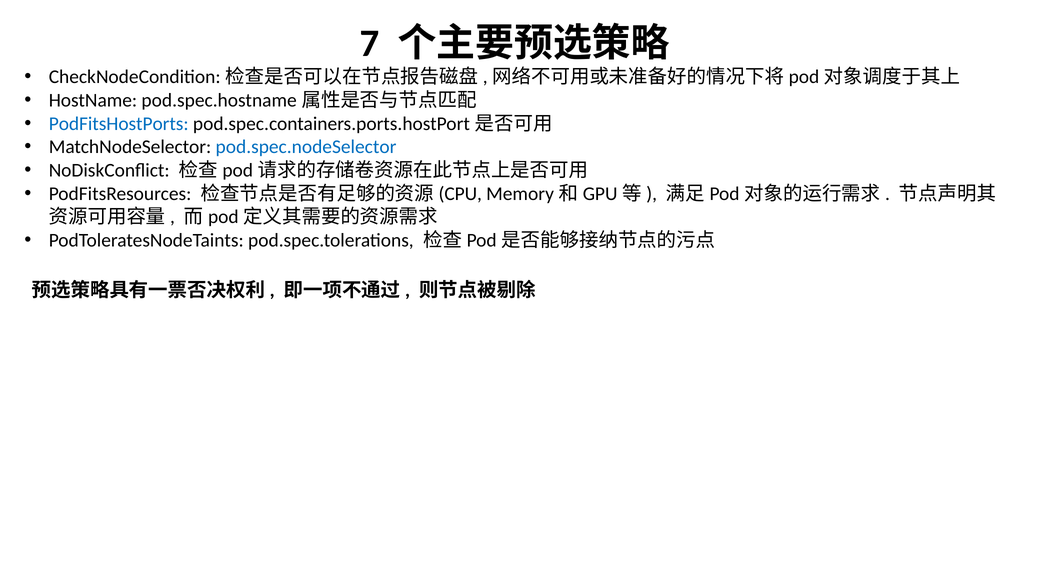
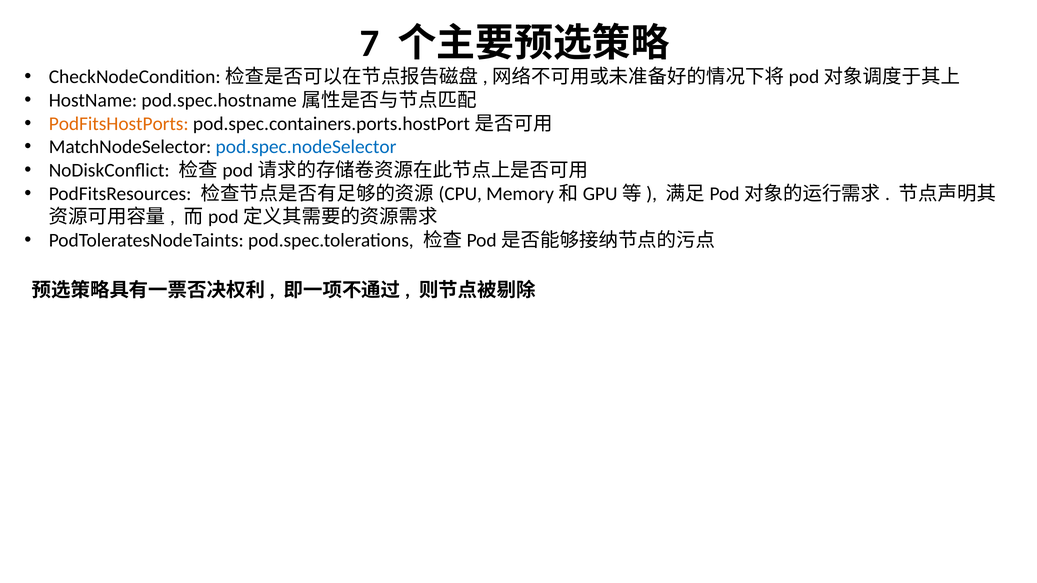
PodFitsHostPorts colour: blue -> orange
